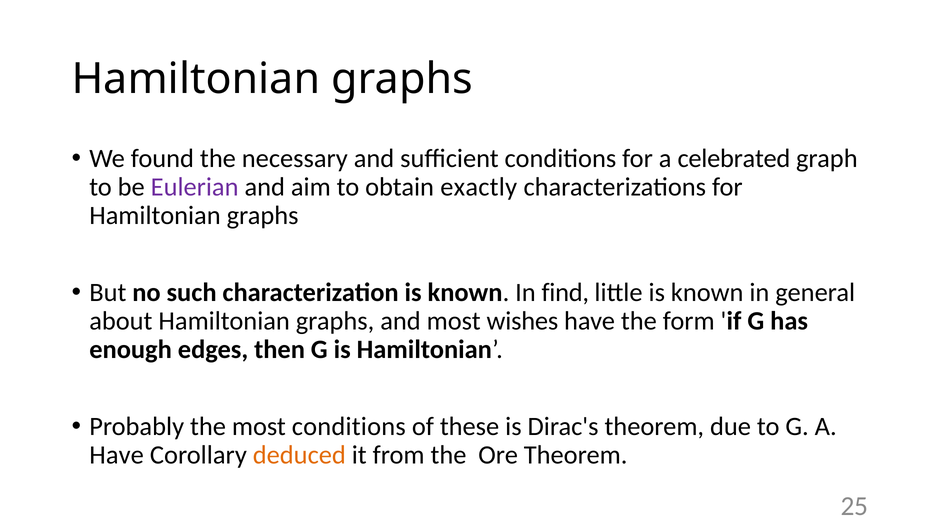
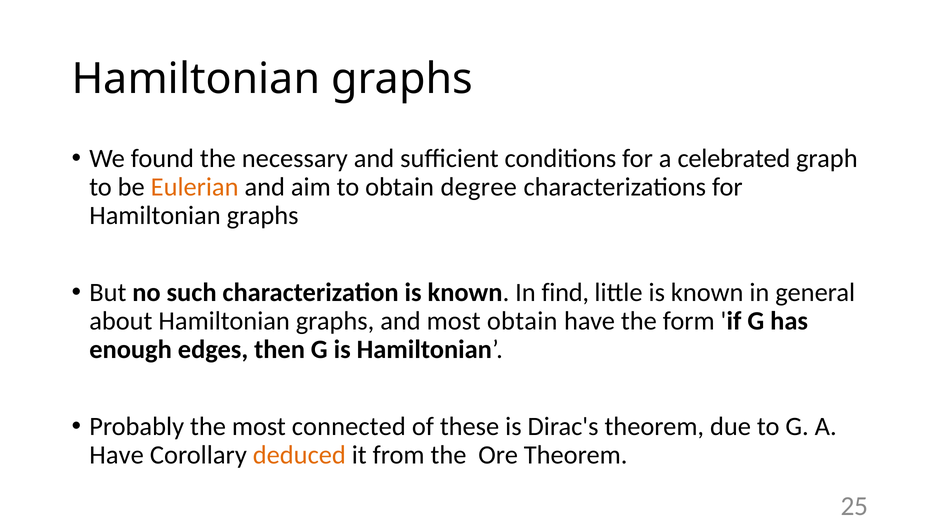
Eulerian colour: purple -> orange
exactly: exactly -> degree
most wishes: wishes -> obtain
most conditions: conditions -> connected
